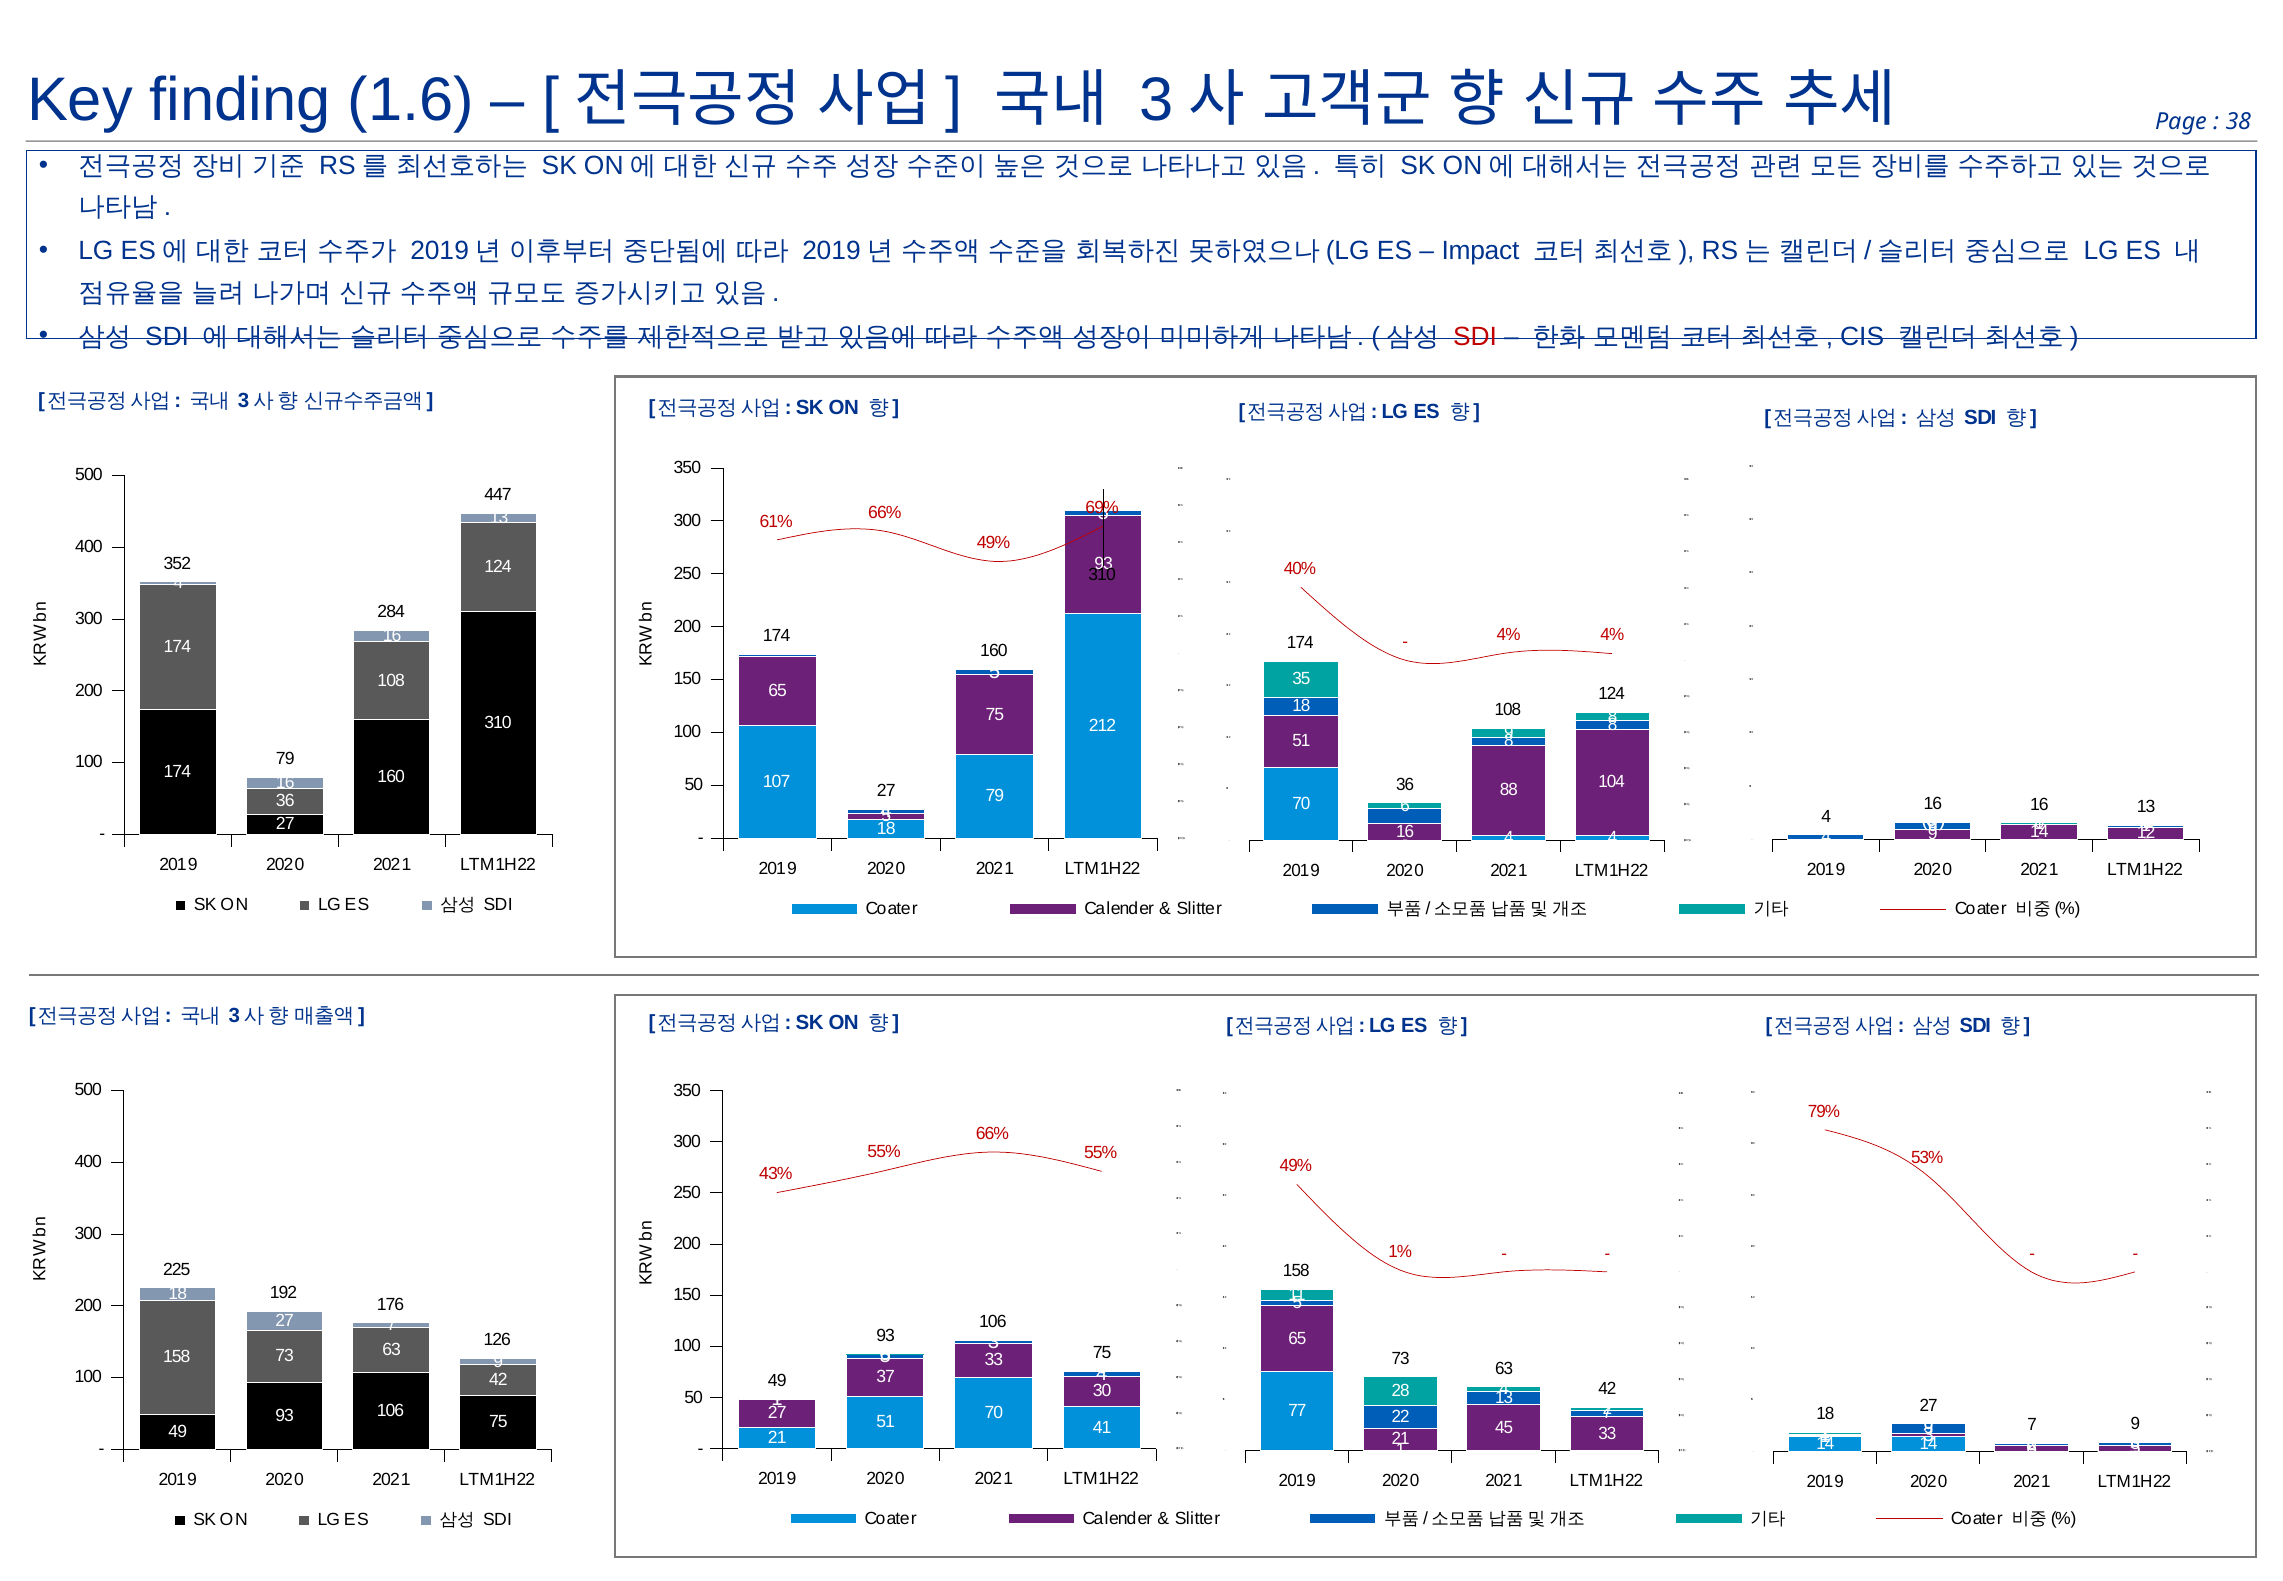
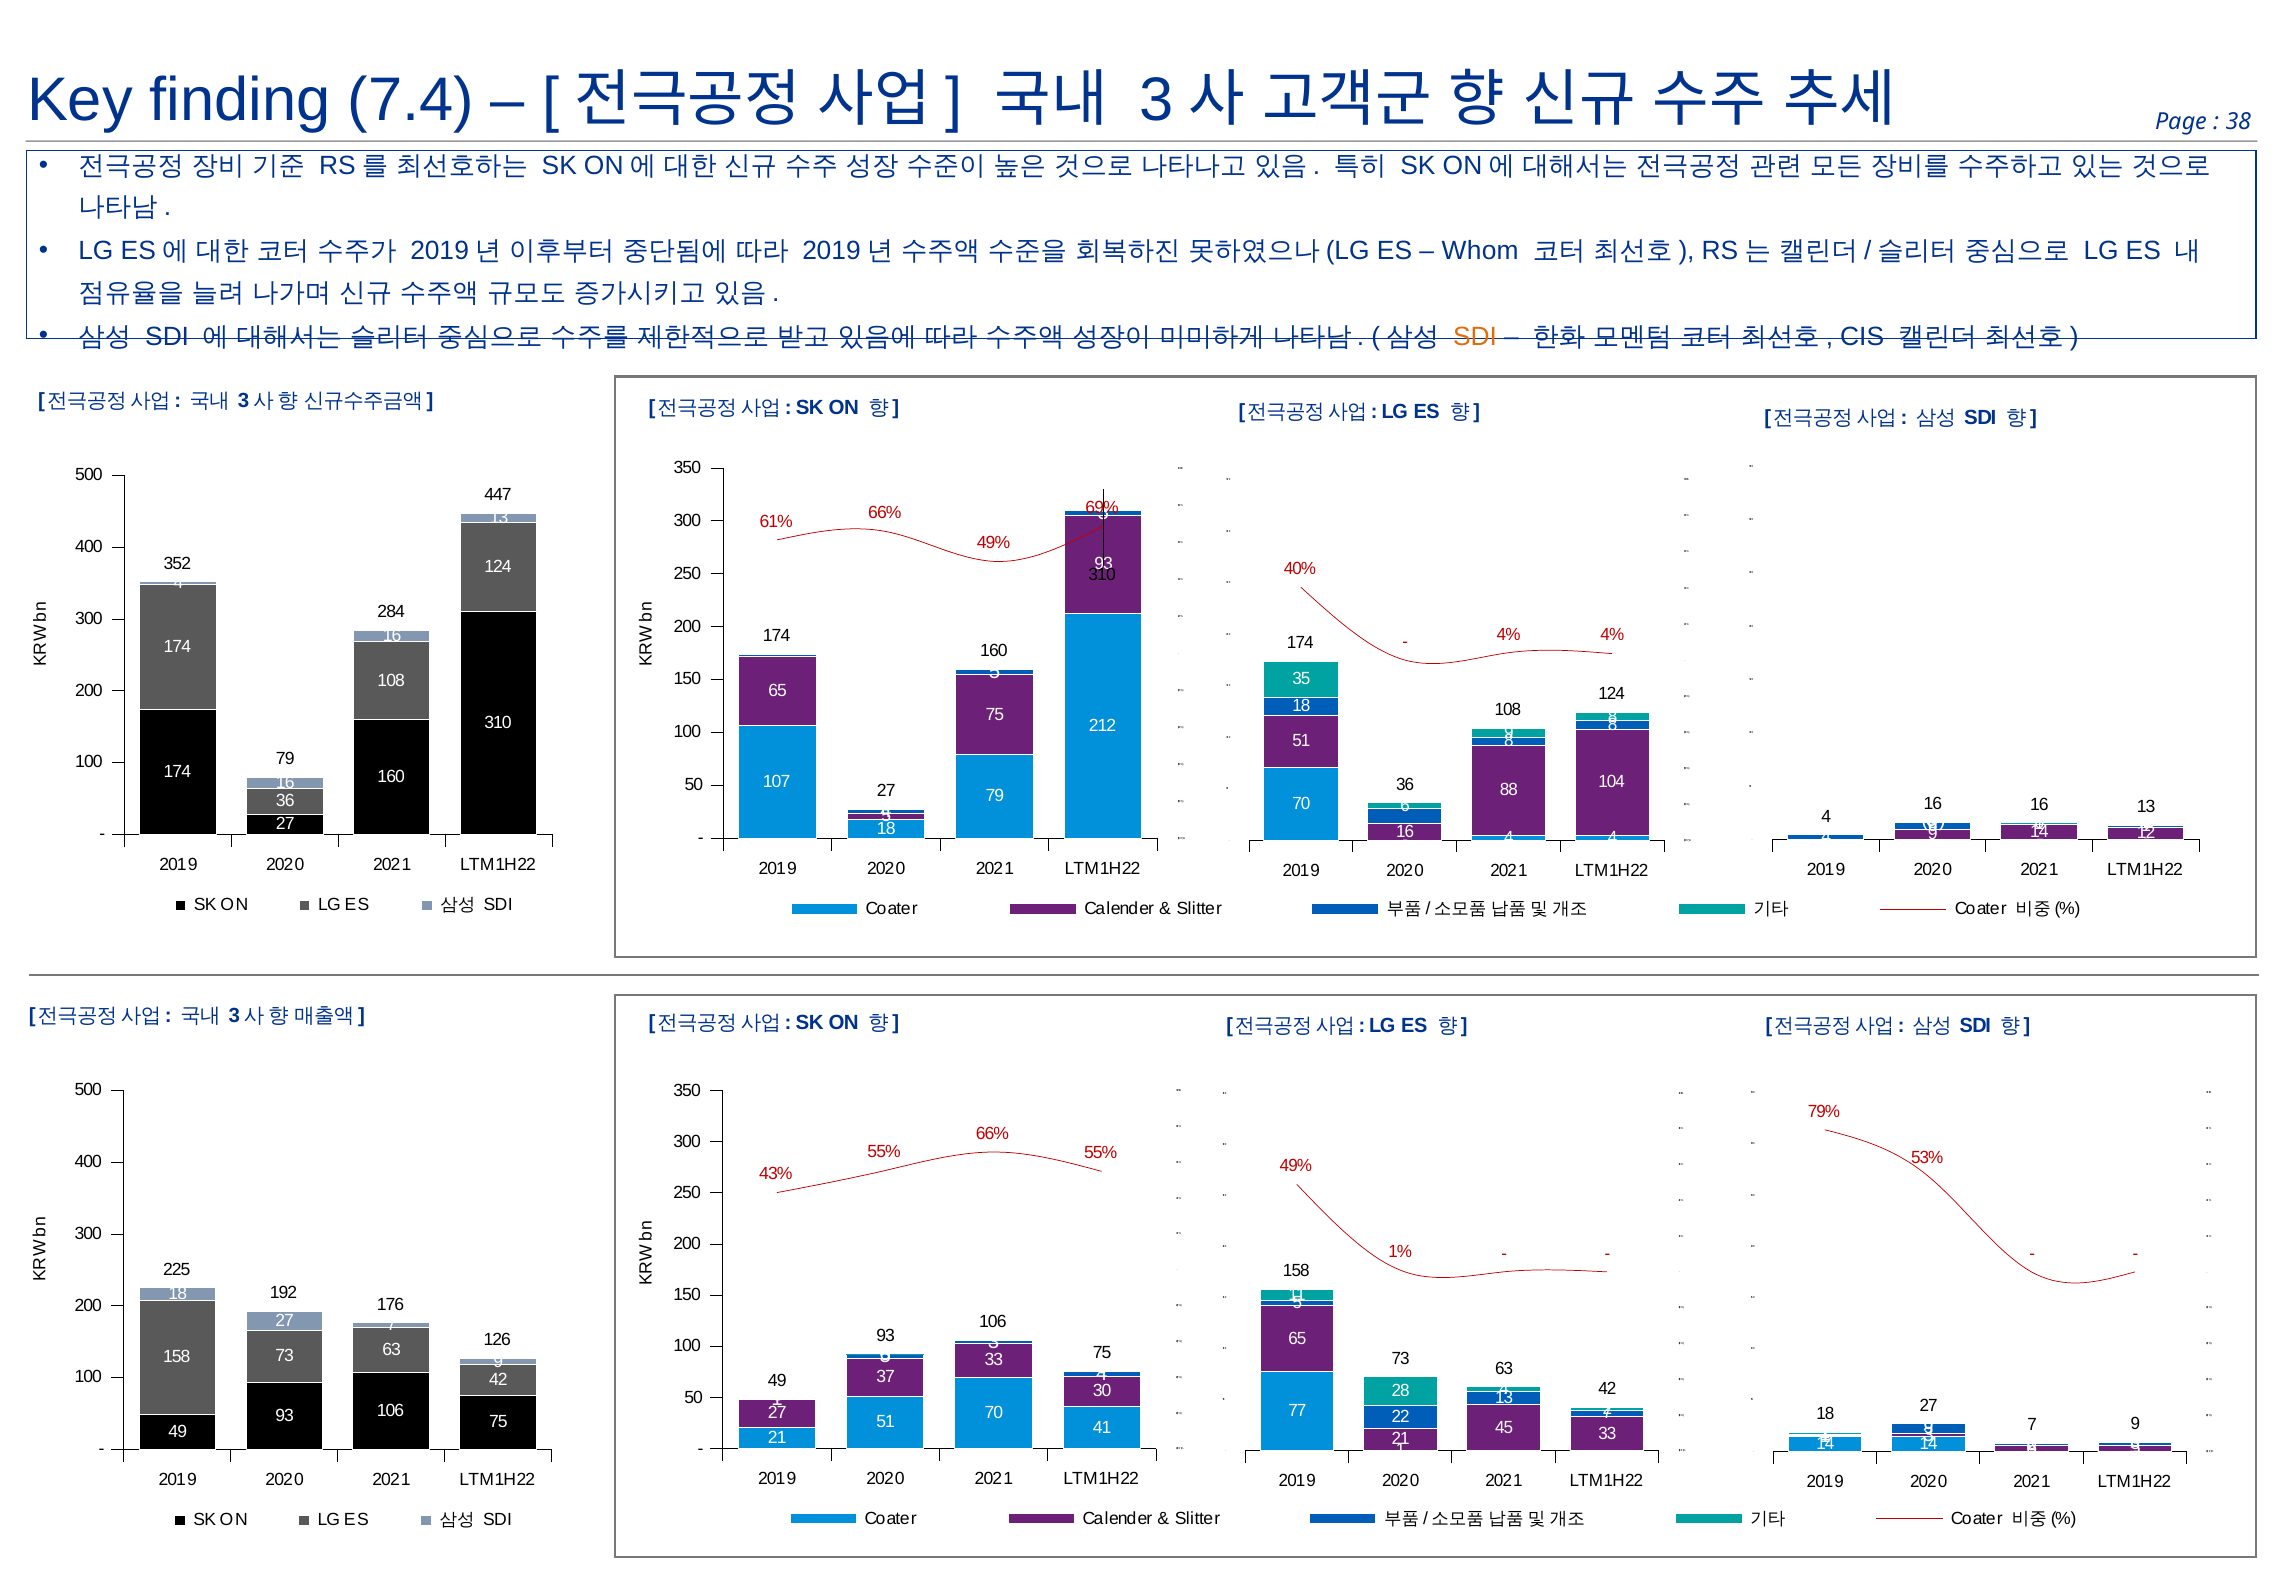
1.6: 1.6 -> 7.4
Impact: Impact -> Whom
SDI at (1475, 336) colour: red -> orange
